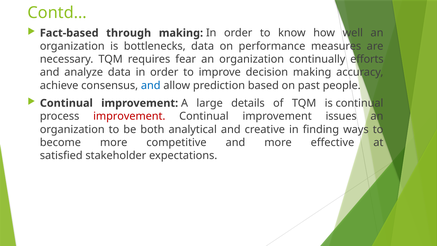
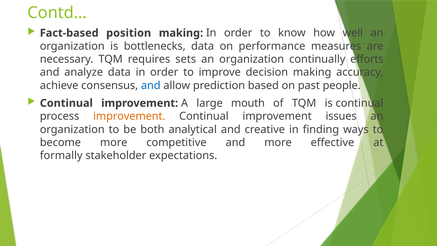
through: through -> position
fear: fear -> sets
details: details -> mouth
improvement at (129, 116) colour: red -> orange
satisfied: satisfied -> formally
